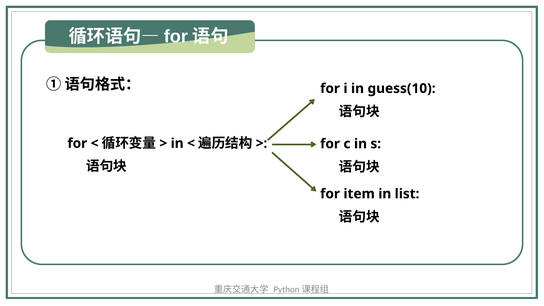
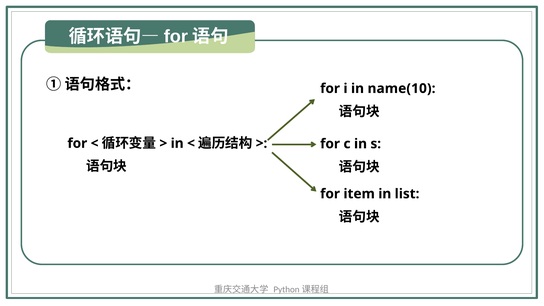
guess(10: guess(10 -> name(10
